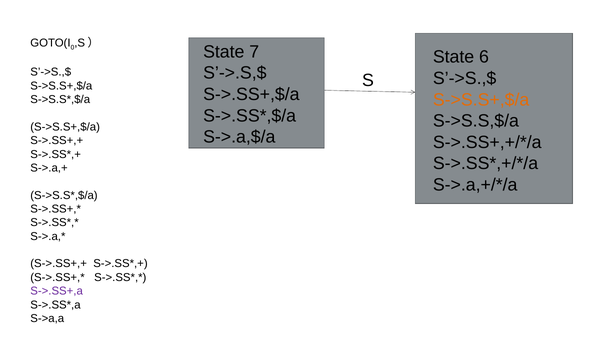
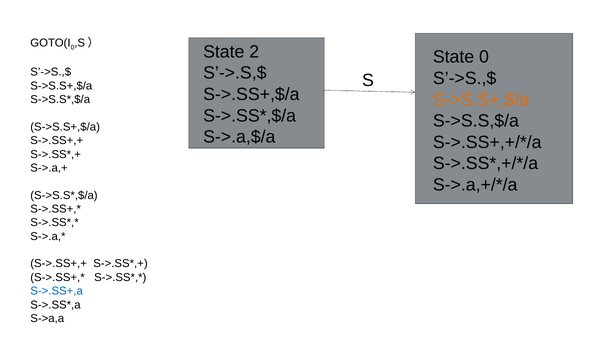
7: 7 -> 2
State 6: 6 -> 0
S->.SS+,a colour: purple -> blue
